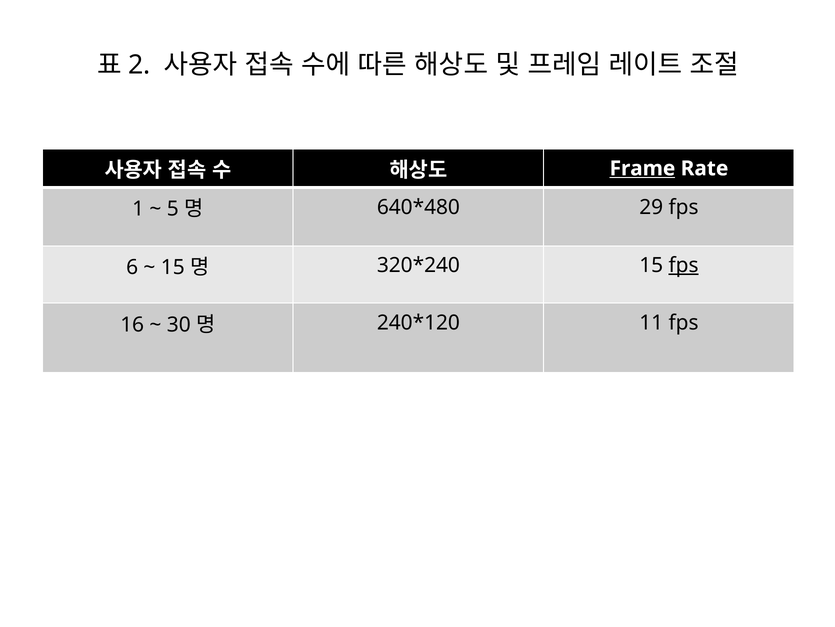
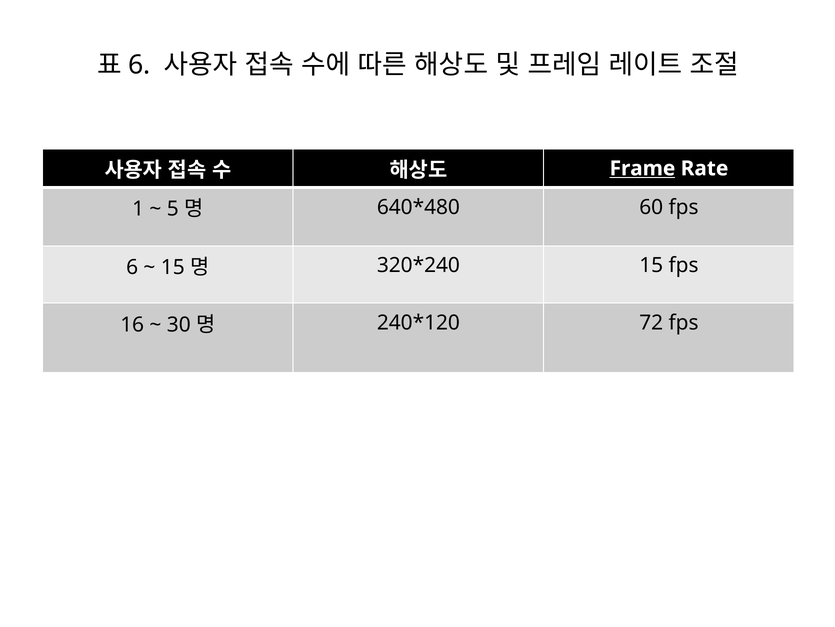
2 at (139, 65): 2 -> 6
29: 29 -> 60
fps at (684, 265) underline: present -> none
11: 11 -> 72
